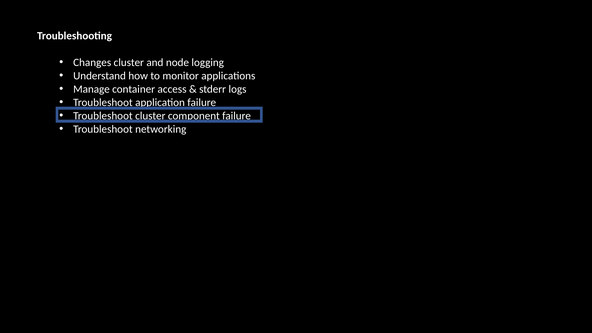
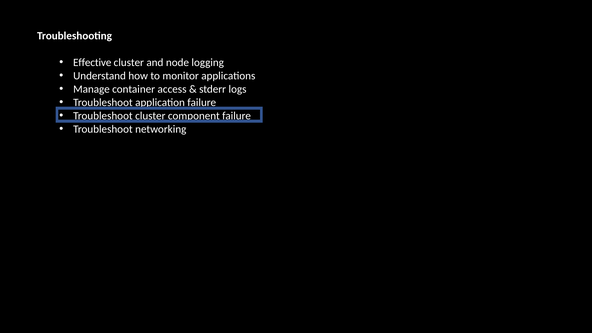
Changes: Changes -> Effective
